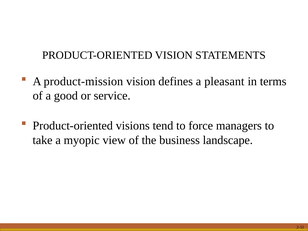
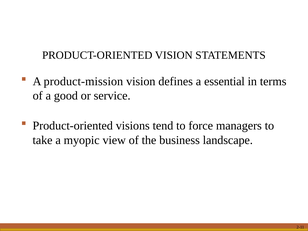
pleasant: pleasant -> essential
